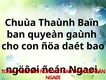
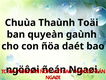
Baïn: Baïn -> Toäi
